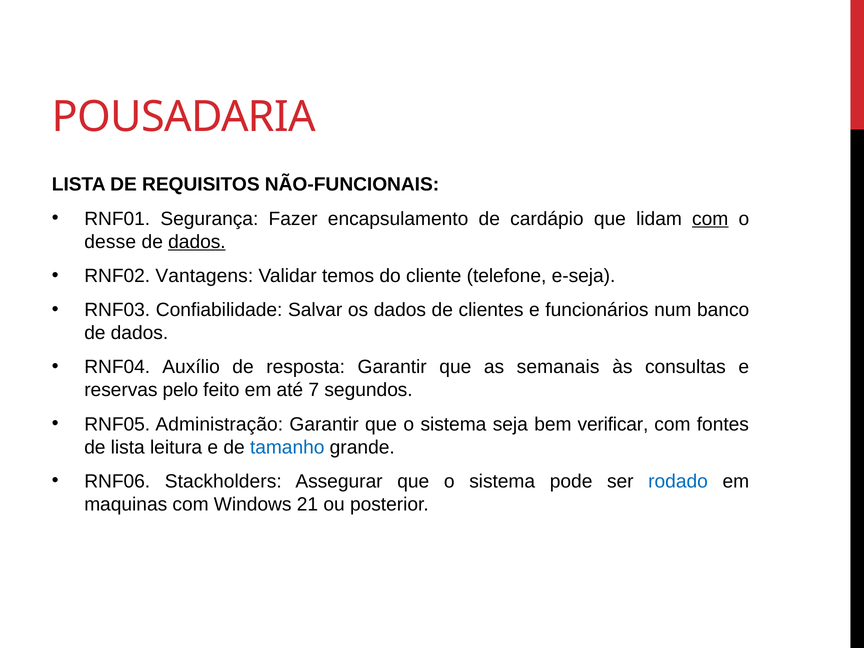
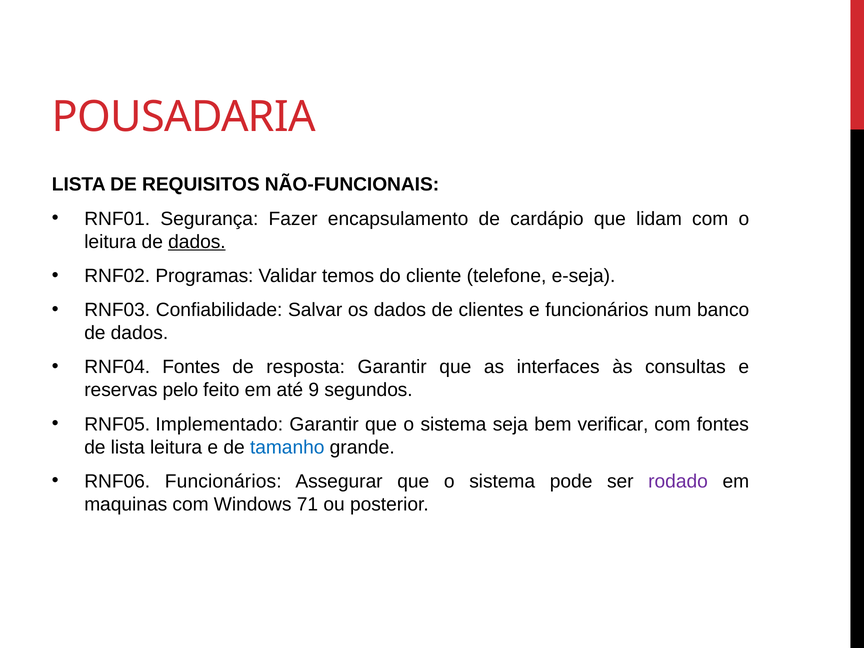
com at (710, 219) underline: present -> none
desse at (110, 242): desse -> leitura
Vantagens: Vantagens -> Programas
RNF04 Auxílio: Auxílio -> Fontes
semanais: semanais -> interfaces
7: 7 -> 9
Administração: Administração -> Implementado
RNF06 Stackholders: Stackholders -> Funcionários
rodado colour: blue -> purple
21: 21 -> 71
